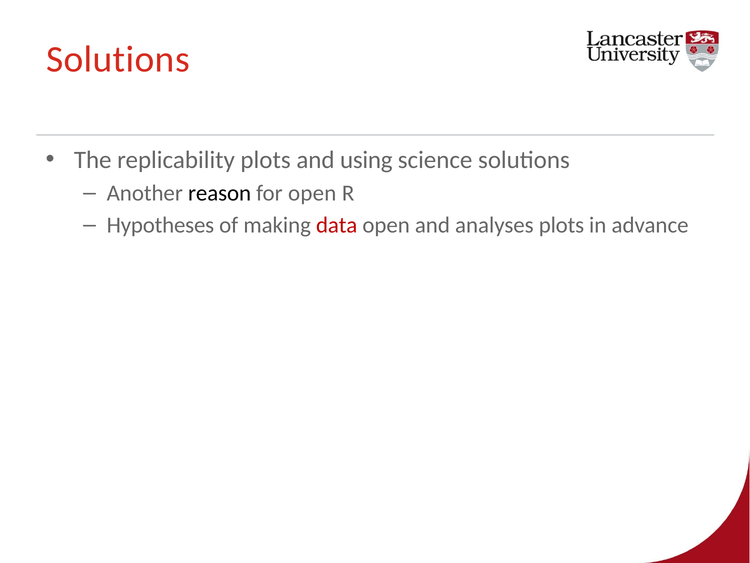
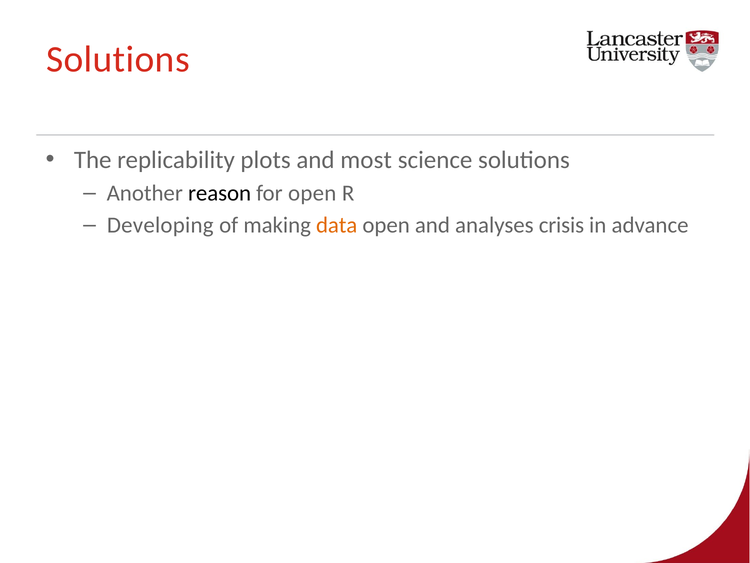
using: using -> most
Hypotheses: Hypotheses -> Developing
data colour: red -> orange
analyses plots: plots -> crisis
